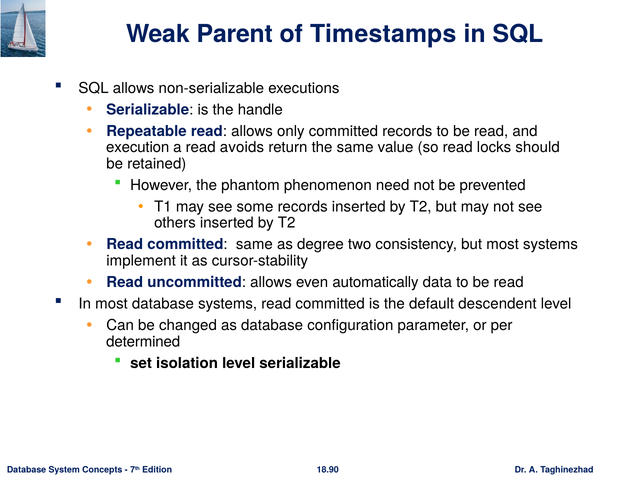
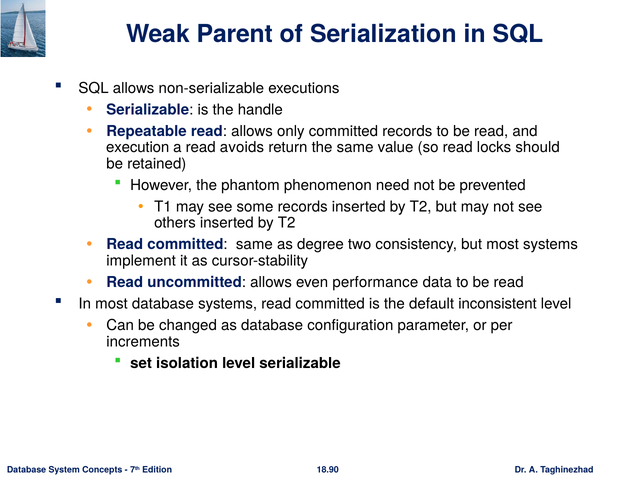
Timestamps: Timestamps -> Serialization
automatically: automatically -> performance
descendent: descendent -> inconsistent
determined: determined -> increments
